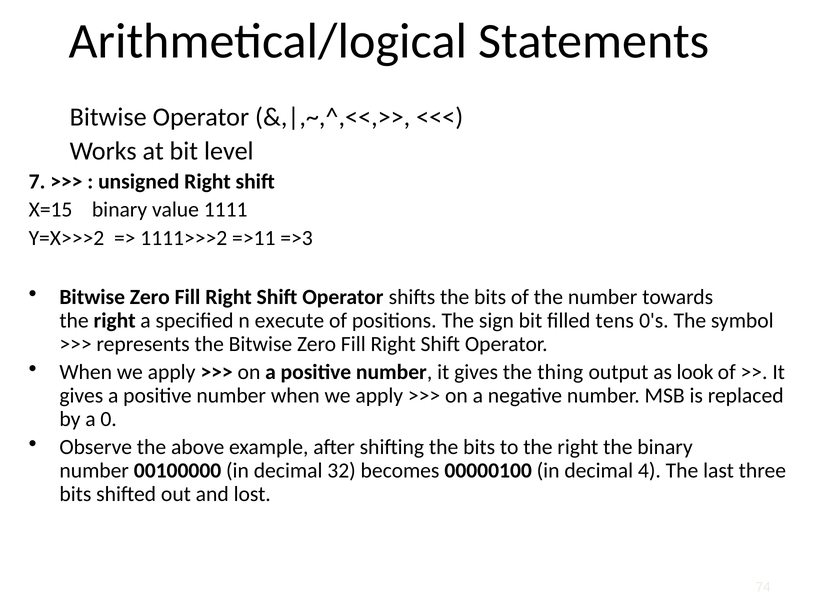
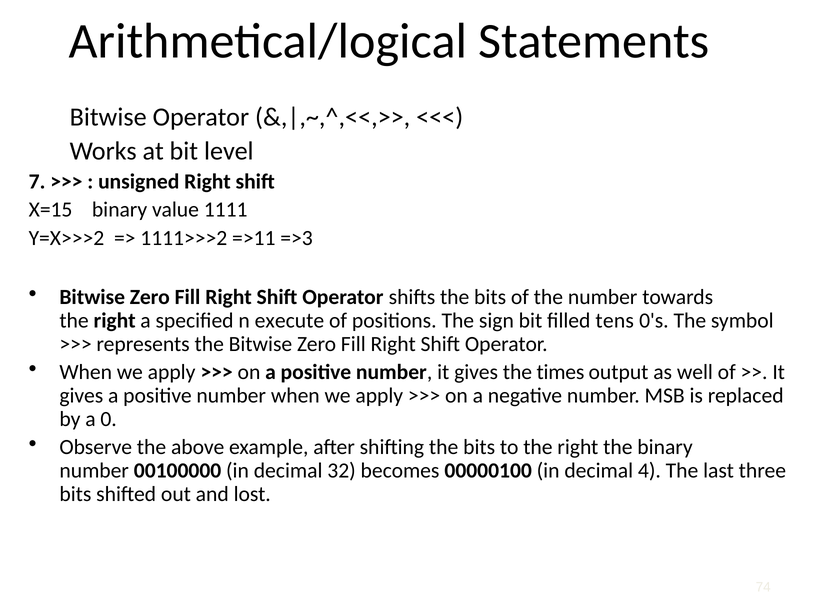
thing: thing -> times
look: look -> well
